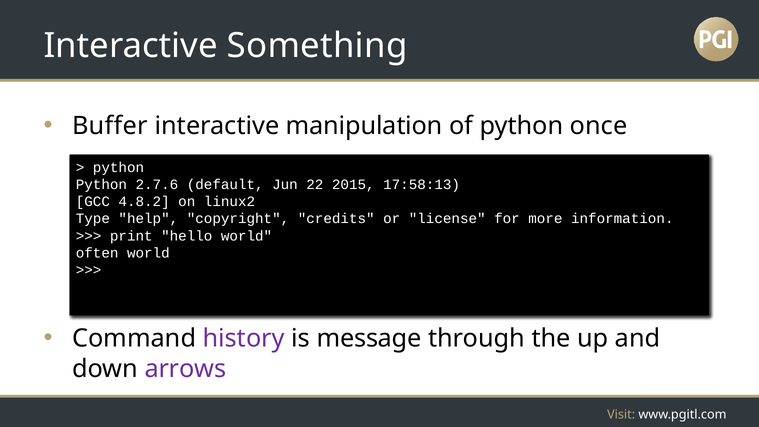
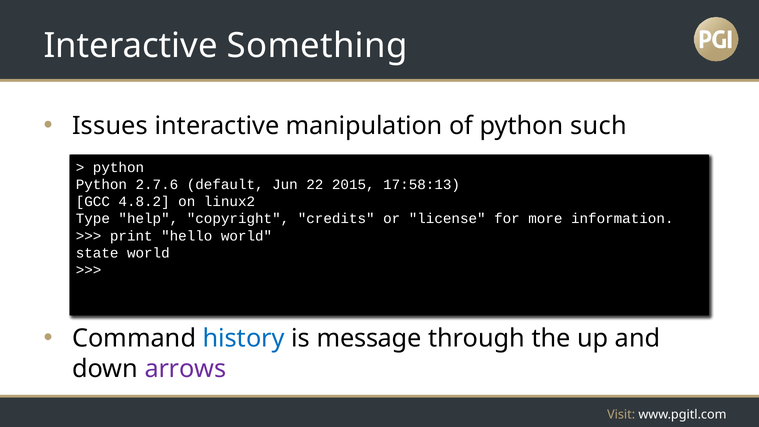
Buffer: Buffer -> Issues
once: once -> such
often: often -> state
history colour: purple -> blue
